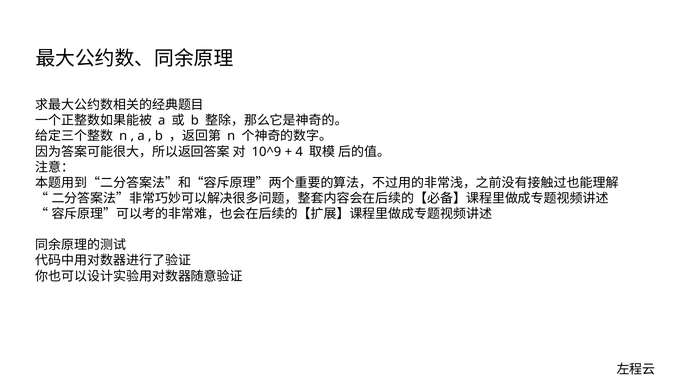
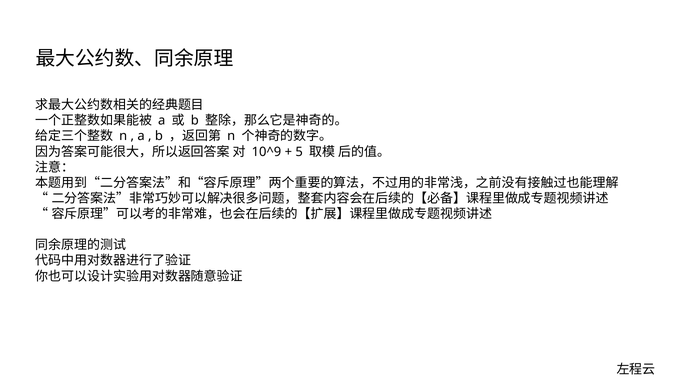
4: 4 -> 5
